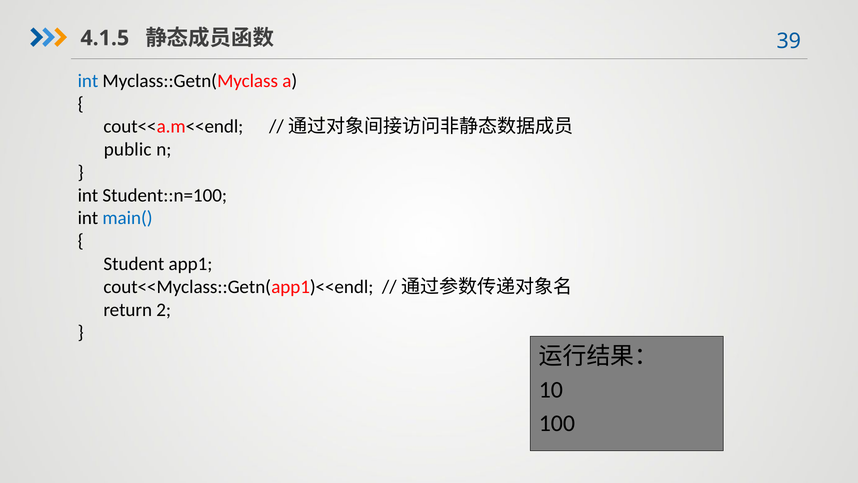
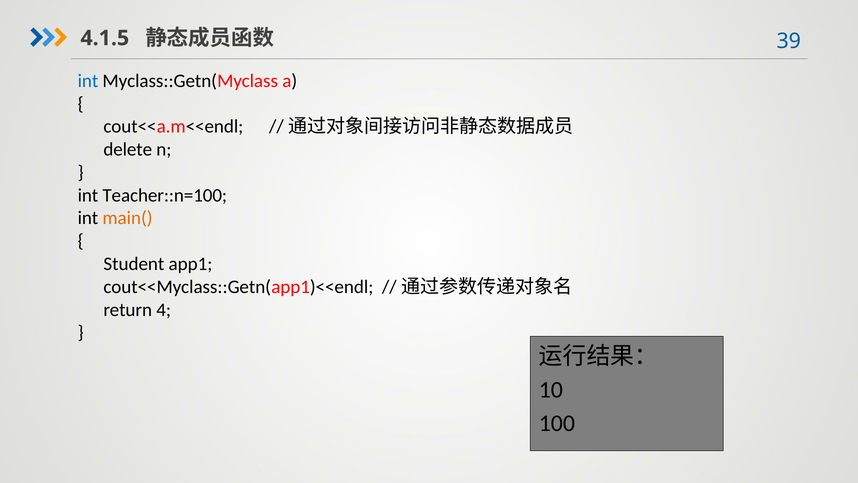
public: public -> delete
Student::n=100: Student::n=100 -> Teacher::n=100
main( colour: blue -> orange
2: 2 -> 4
